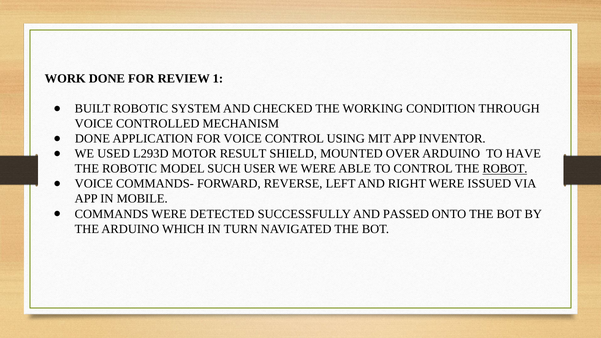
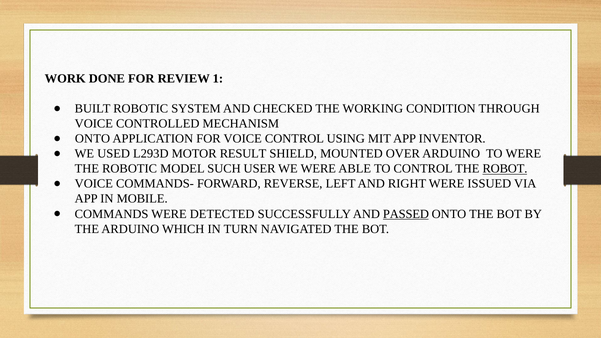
DONE at (93, 139): DONE -> ONTO
TO HAVE: HAVE -> WERE
PASSED underline: none -> present
